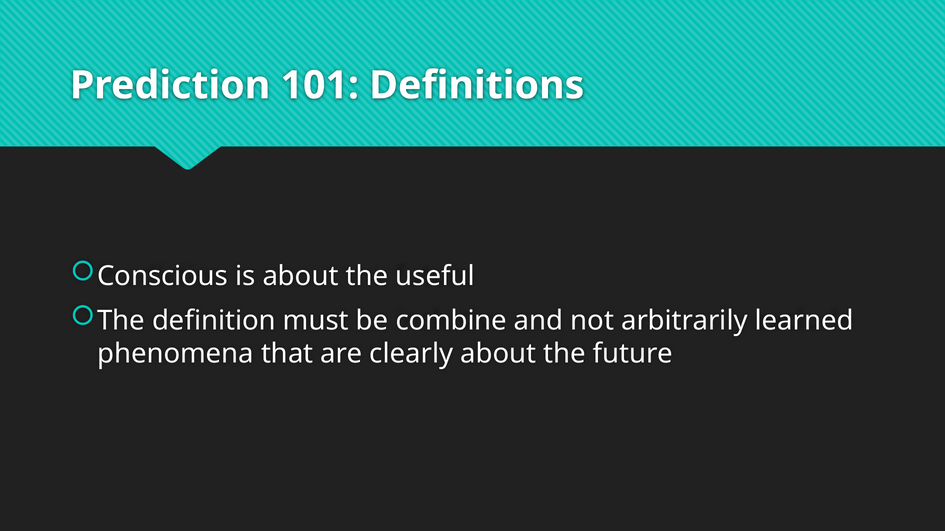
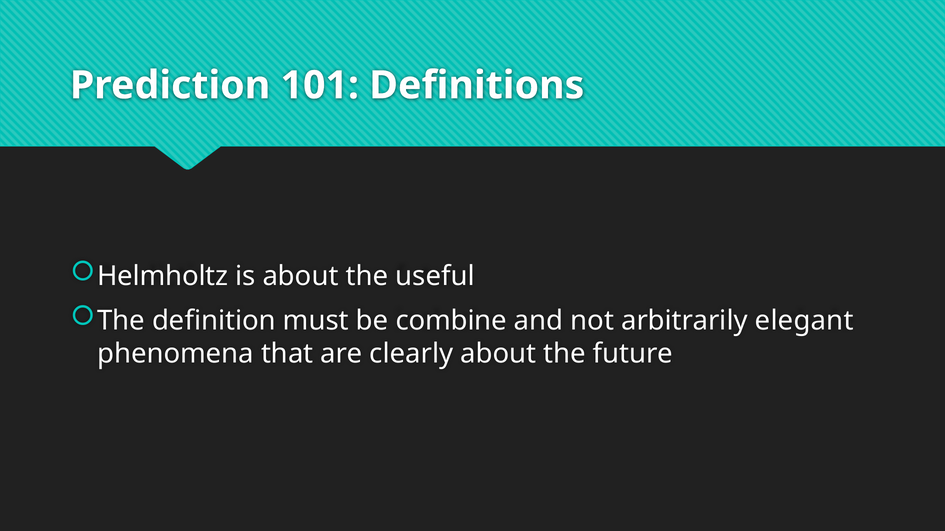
Conscious: Conscious -> Helmholtz
learned: learned -> elegant
